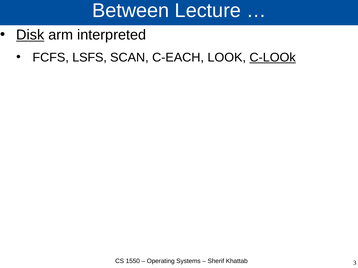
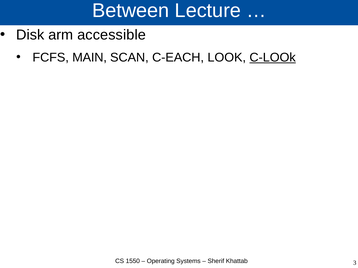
Disk underline: present -> none
interpreted: interpreted -> accessible
LSFS: LSFS -> MAIN
